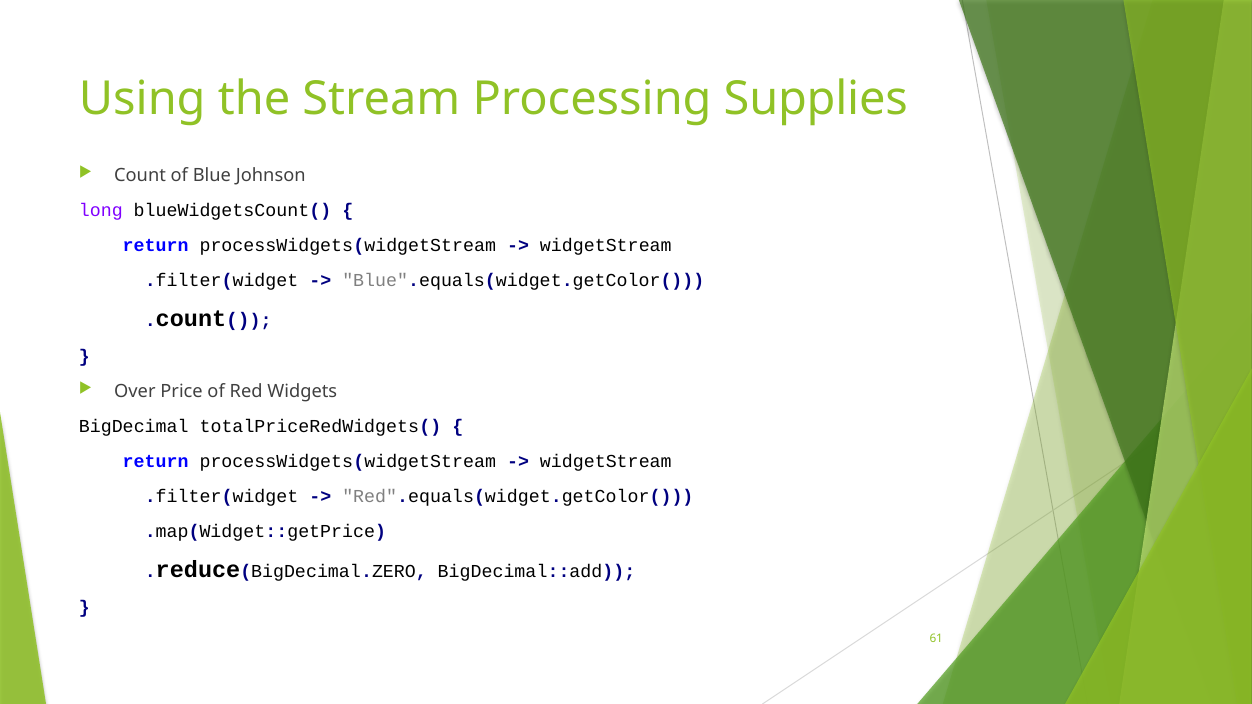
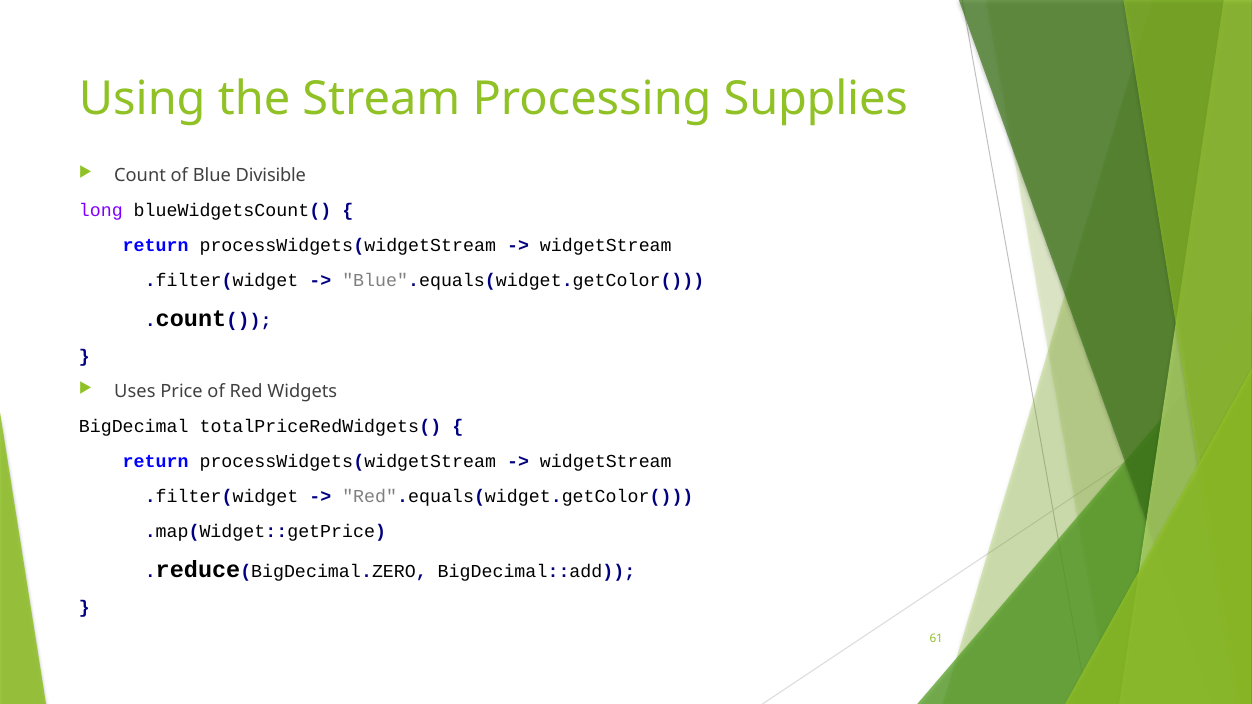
Johnson: Johnson -> Divisible
Over: Over -> Uses
